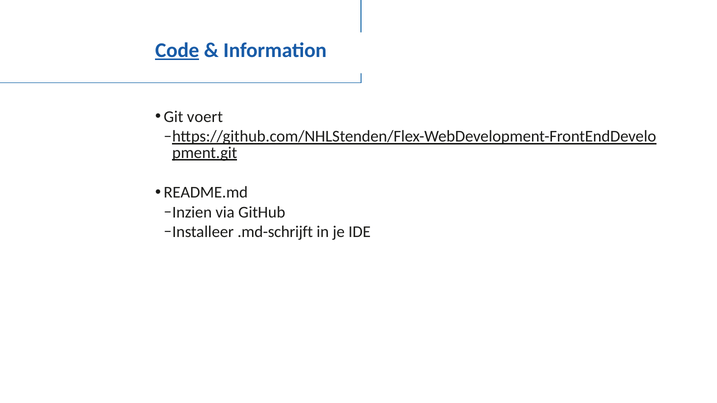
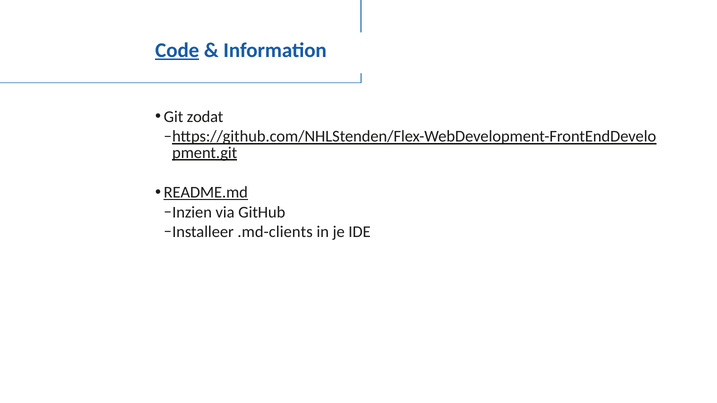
voert: voert -> zodat
README.md underline: none -> present
.md-schrijft: .md-schrijft -> .md-clients
